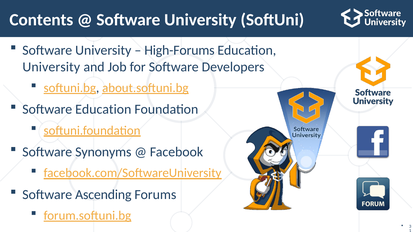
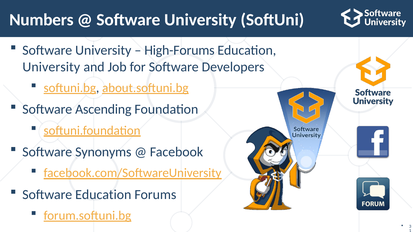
Contents: Contents -> Numbers
Software Education: Education -> Ascending
Software Ascending: Ascending -> Education
